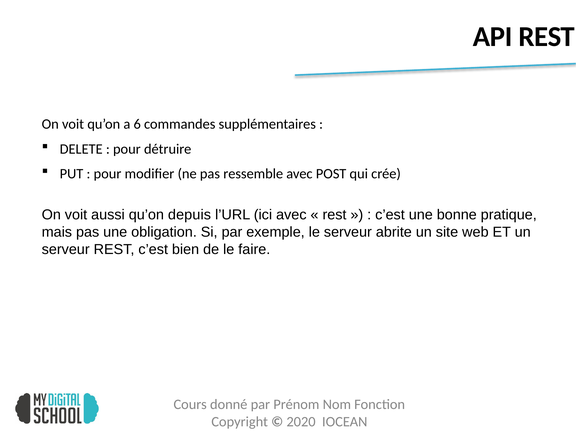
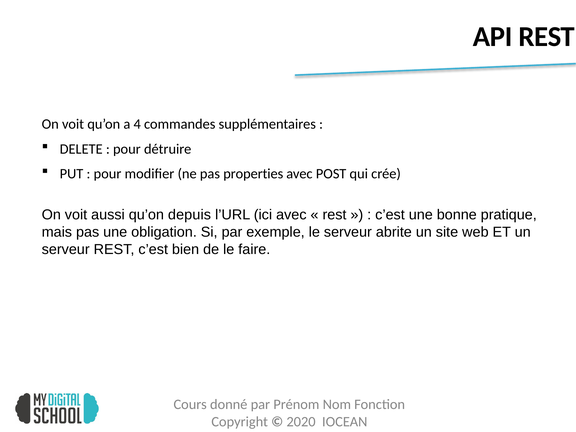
6: 6 -> 4
ressemble: ressemble -> properties
